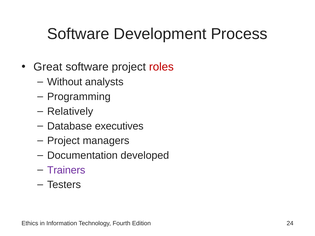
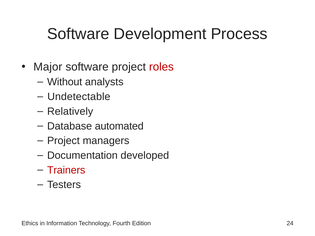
Great: Great -> Major
Programming: Programming -> Undetectable
executives: executives -> automated
Trainers colour: purple -> red
